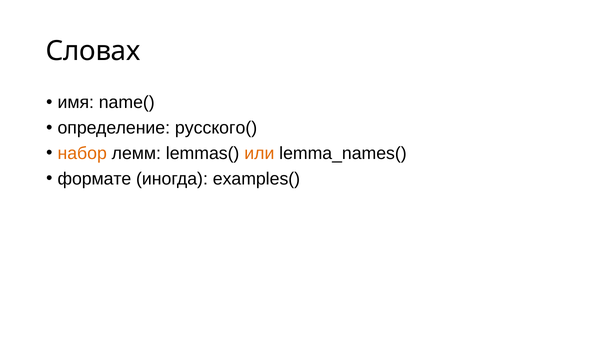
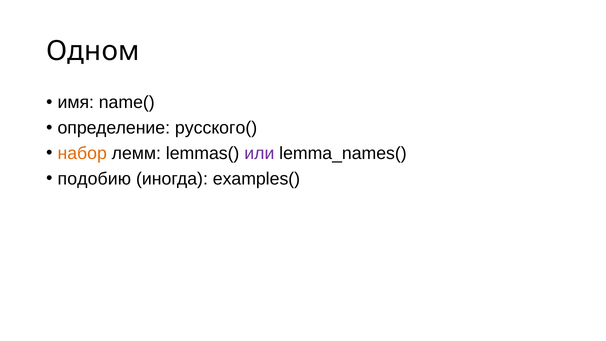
Словах: Словах -> Одном
или colour: orange -> purple
формате: формате -> подобию
